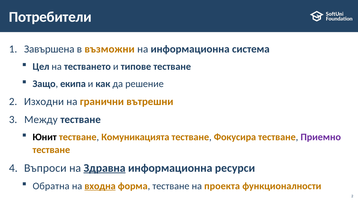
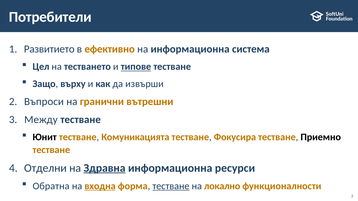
Завършена: Завършена -> Развитието
възможни: възможни -> ефективно
типове underline: none -> present
екипа: екипа -> върху
решение: решение -> извърши
Изходни: Изходни -> Въпроси
Приемно colour: purple -> black
Въпроси: Въпроси -> Отделни
тестване at (171, 186) underline: none -> present
проекта: проекта -> локално
